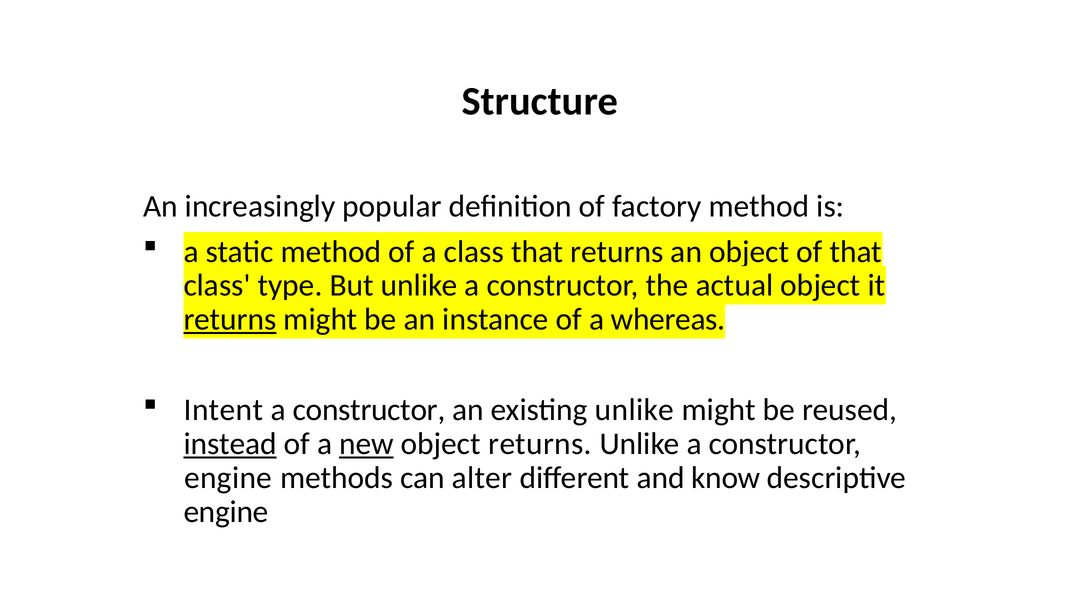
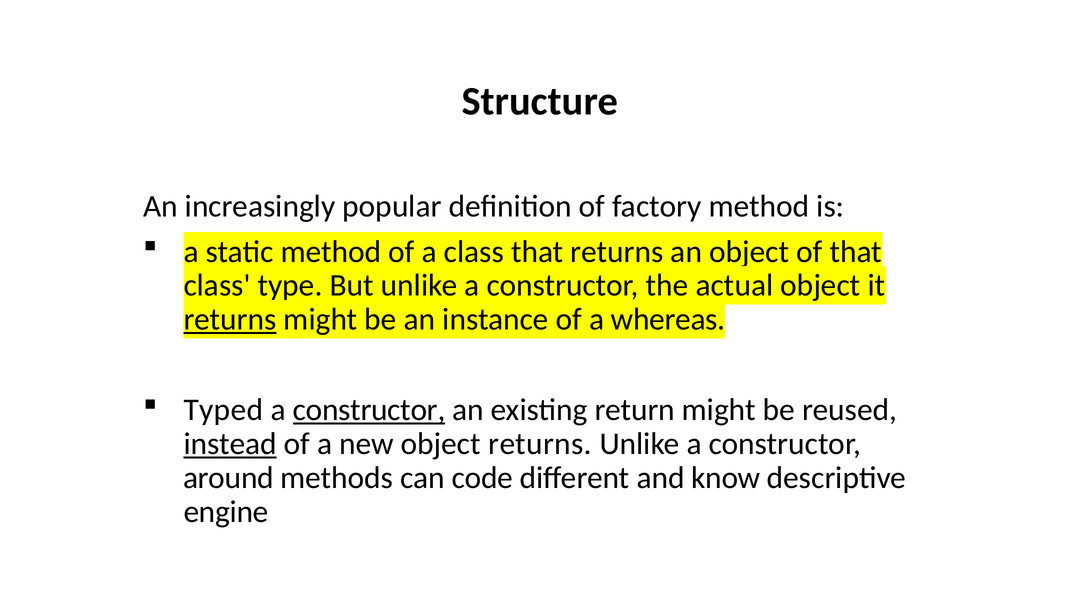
Intent: Intent -> Typed
constructor at (369, 410) underline: none -> present
existing unlike: unlike -> return
new underline: present -> none
engine at (228, 478): engine -> around
alter: alter -> code
